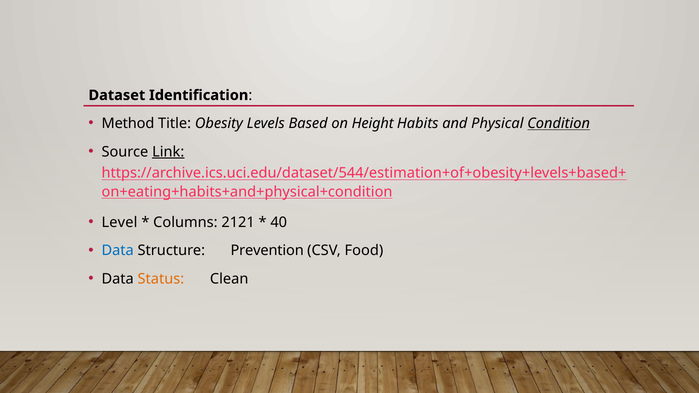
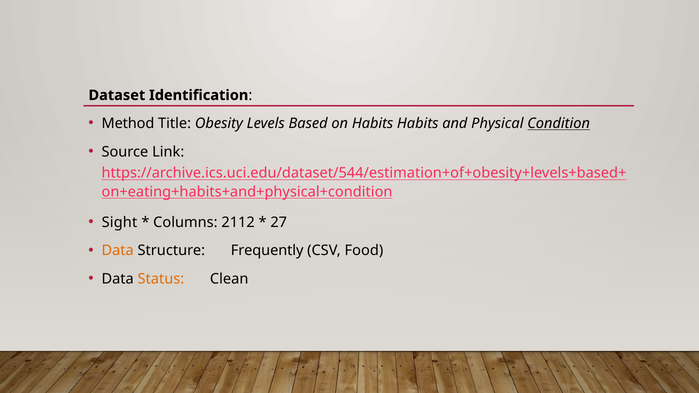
on Height: Height -> Habits
Link underline: present -> none
Level: Level -> Sight
2121: 2121 -> 2112
40: 40 -> 27
Data at (118, 251) colour: blue -> orange
Prevention: Prevention -> Frequently
